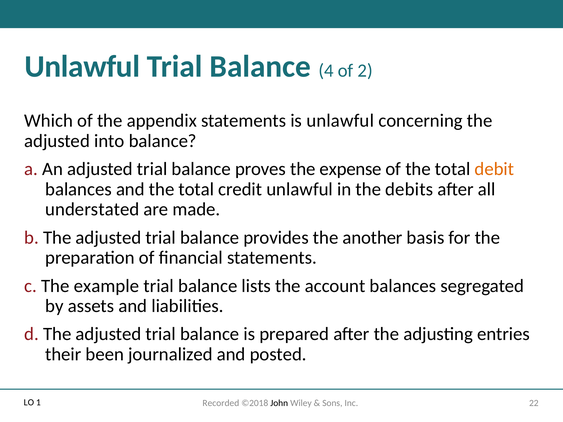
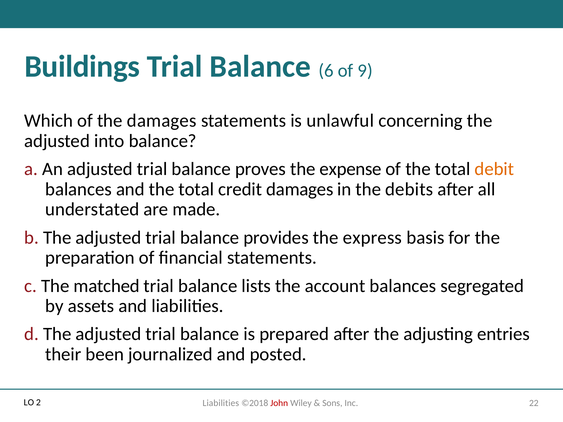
Unlawful at (82, 66): Unlawful -> Buildings
4: 4 -> 6
2: 2 -> 9
the appendix: appendix -> damages
credit unlawful: unlawful -> damages
another: another -> express
example: example -> matched
1: 1 -> 2
Recorded at (221, 403): Recorded -> Liabilities
John colour: black -> red
